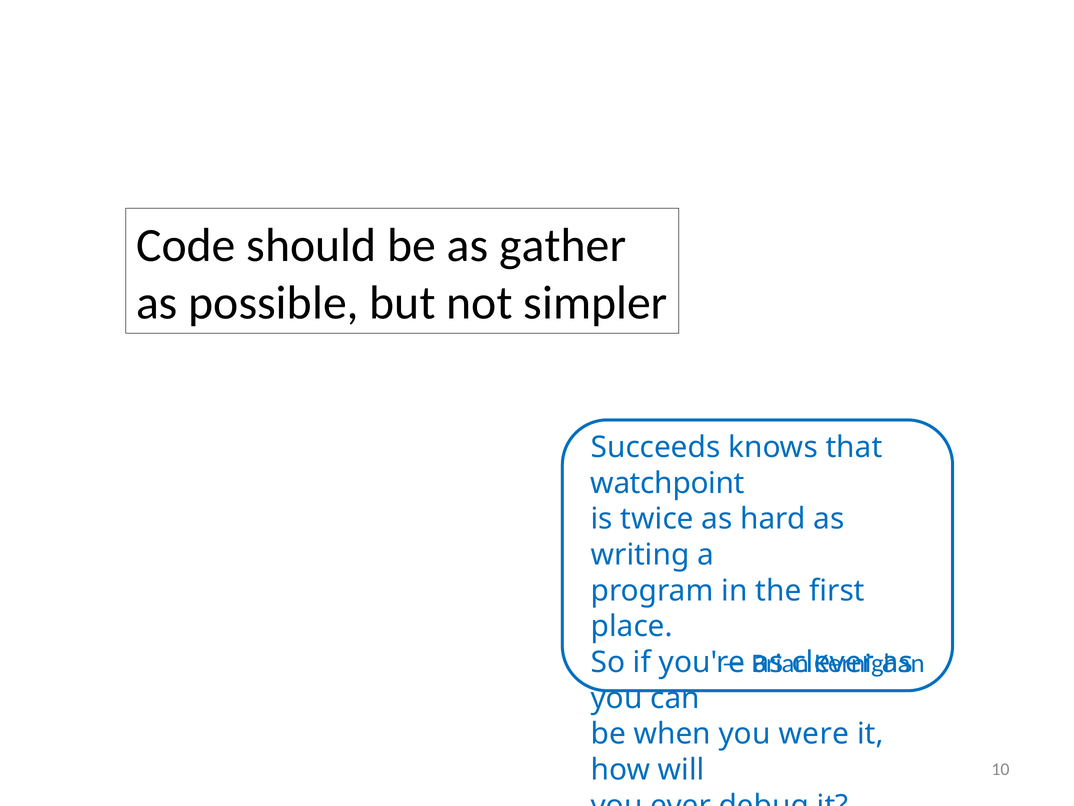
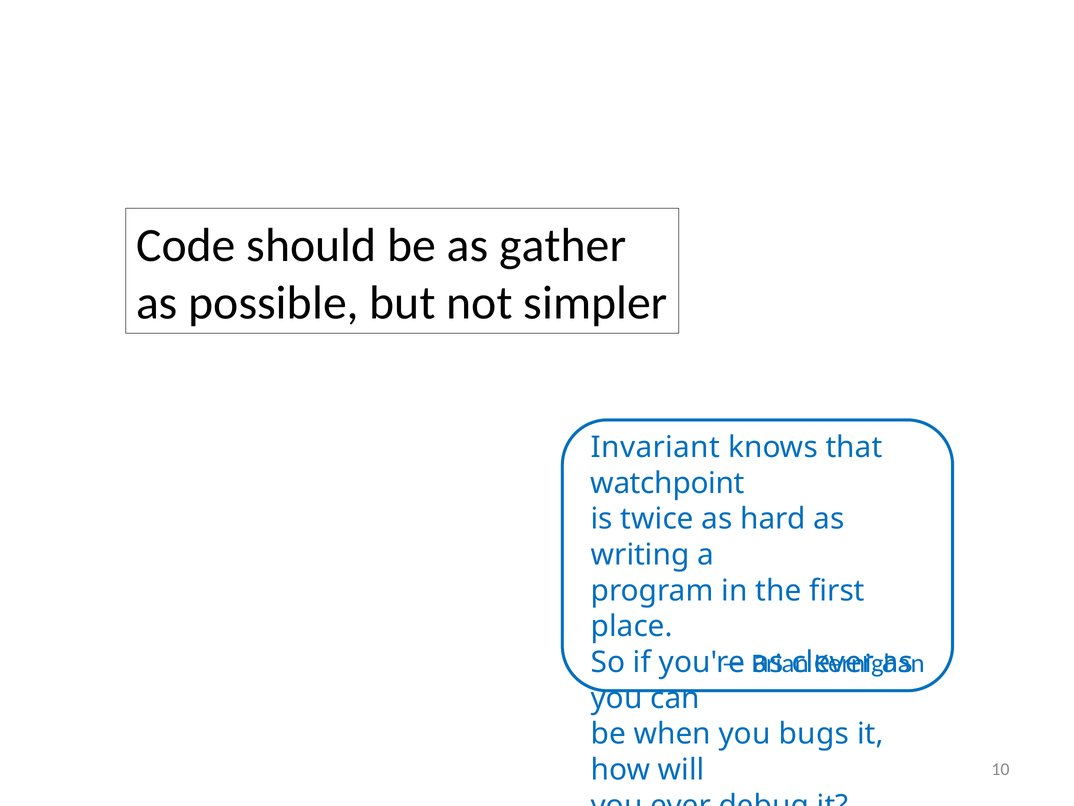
Succeeds: Succeeds -> Invariant
were: were -> bugs
